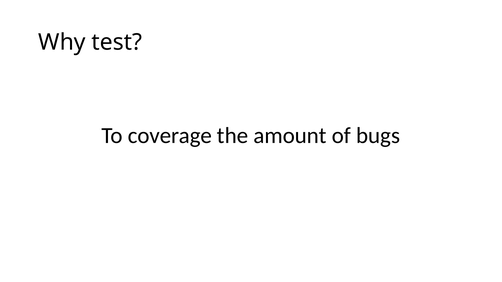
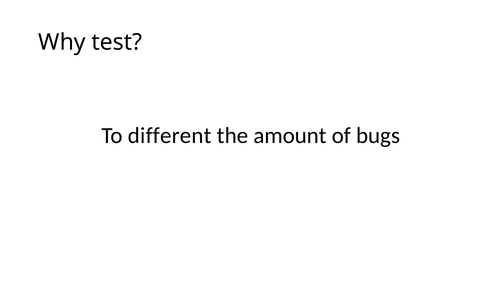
coverage: coverage -> different
